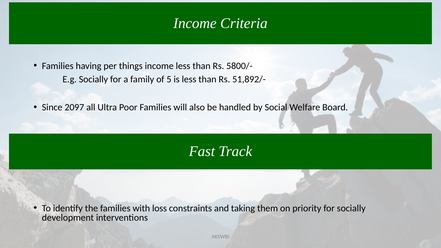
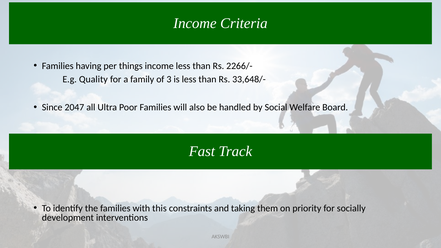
5800/-: 5800/- -> 2266/-
E.g Socially: Socially -> Quality
5: 5 -> 3
51,892/-: 51,892/- -> 33,648/-
2097: 2097 -> 2047
loss: loss -> this
